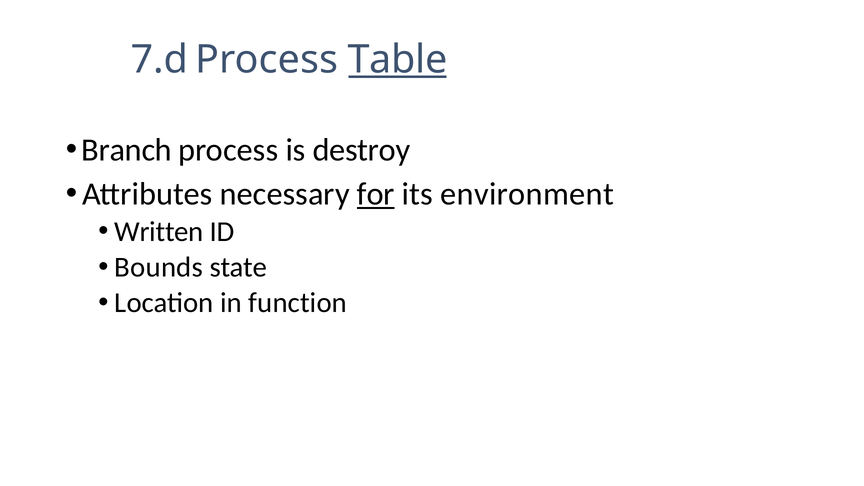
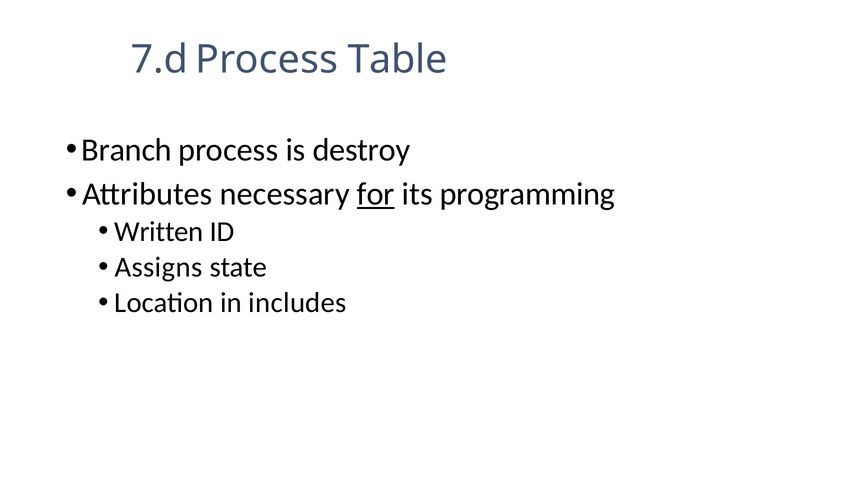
Table underline: present -> none
environment: environment -> programming
Bounds: Bounds -> Assigns
function: function -> includes
